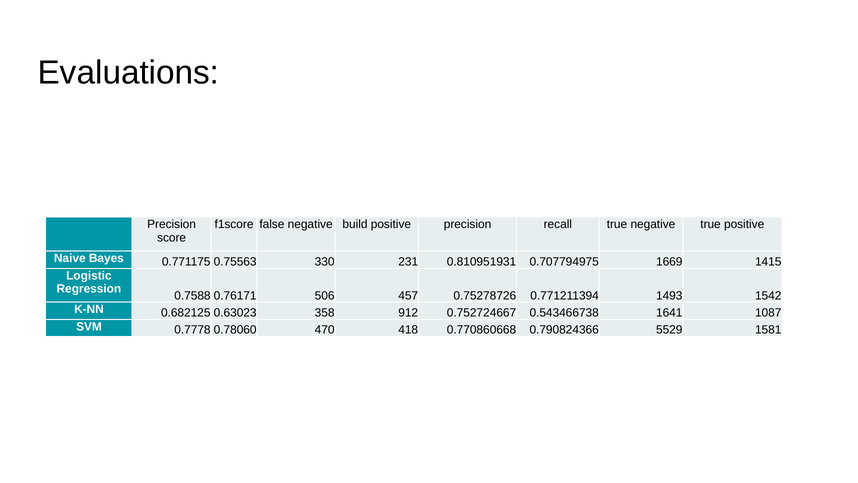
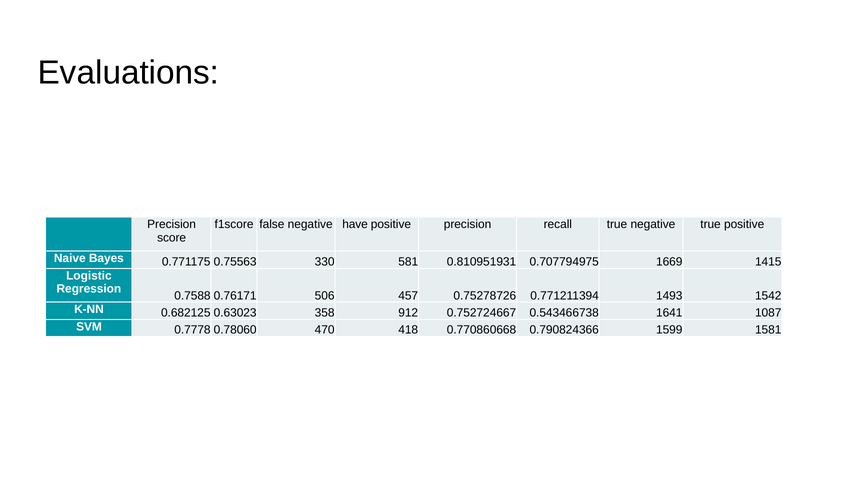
build: build -> have
231: 231 -> 581
5529: 5529 -> 1599
